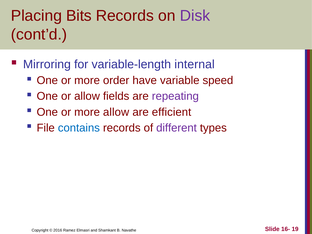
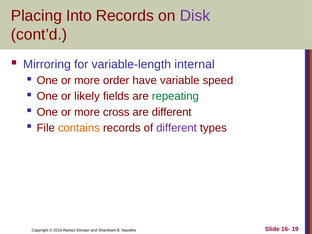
Bits: Bits -> Into
or allow: allow -> likely
repeating colour: purple -> green
more allow: allow -> cross
are efficient: efficient -> different
contains colour: blue -> orange
